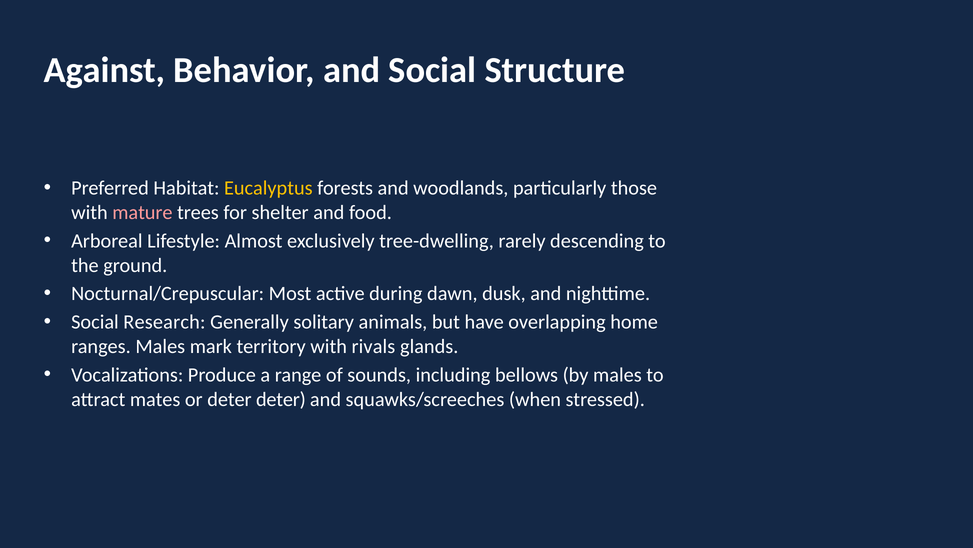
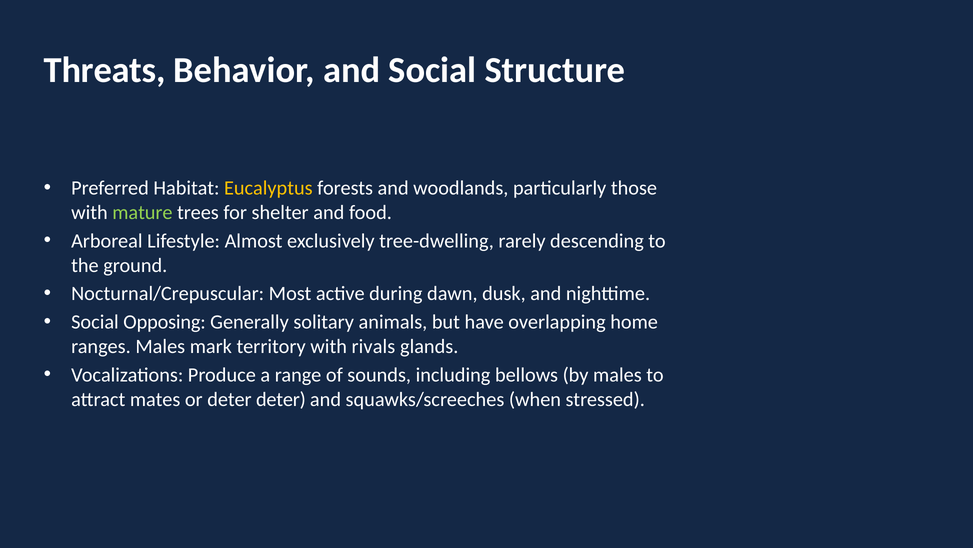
Against: Against -> Threats
mature colour: pink -> light green
Research: Research -> Opposing
